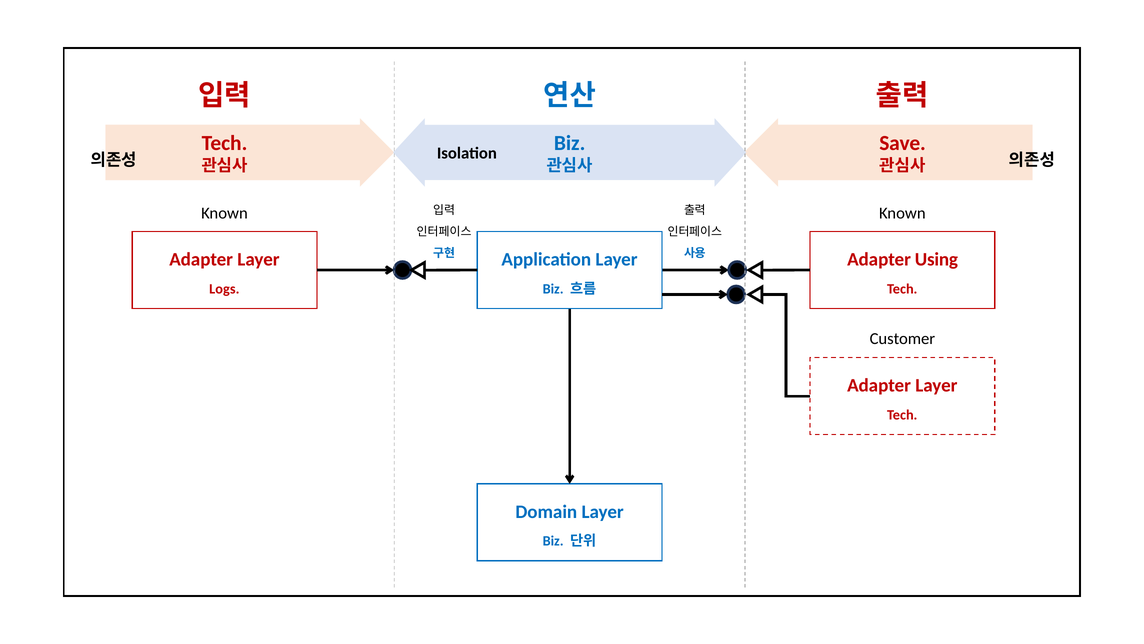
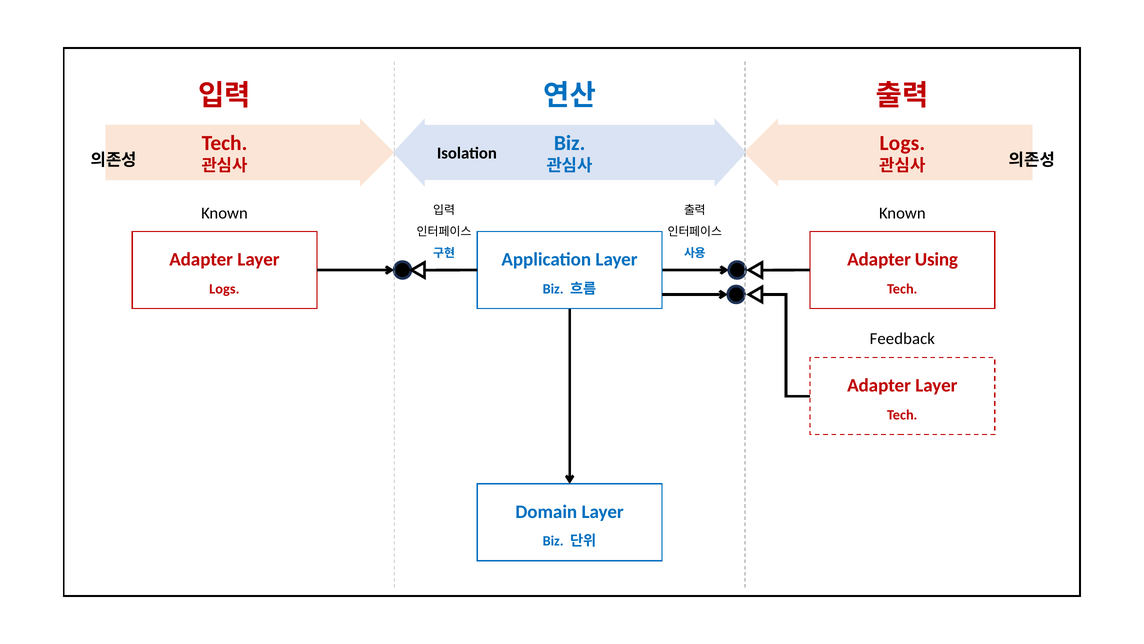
Save at (903, 143): Save -> Logs
Customer: Customer -> Feedback
